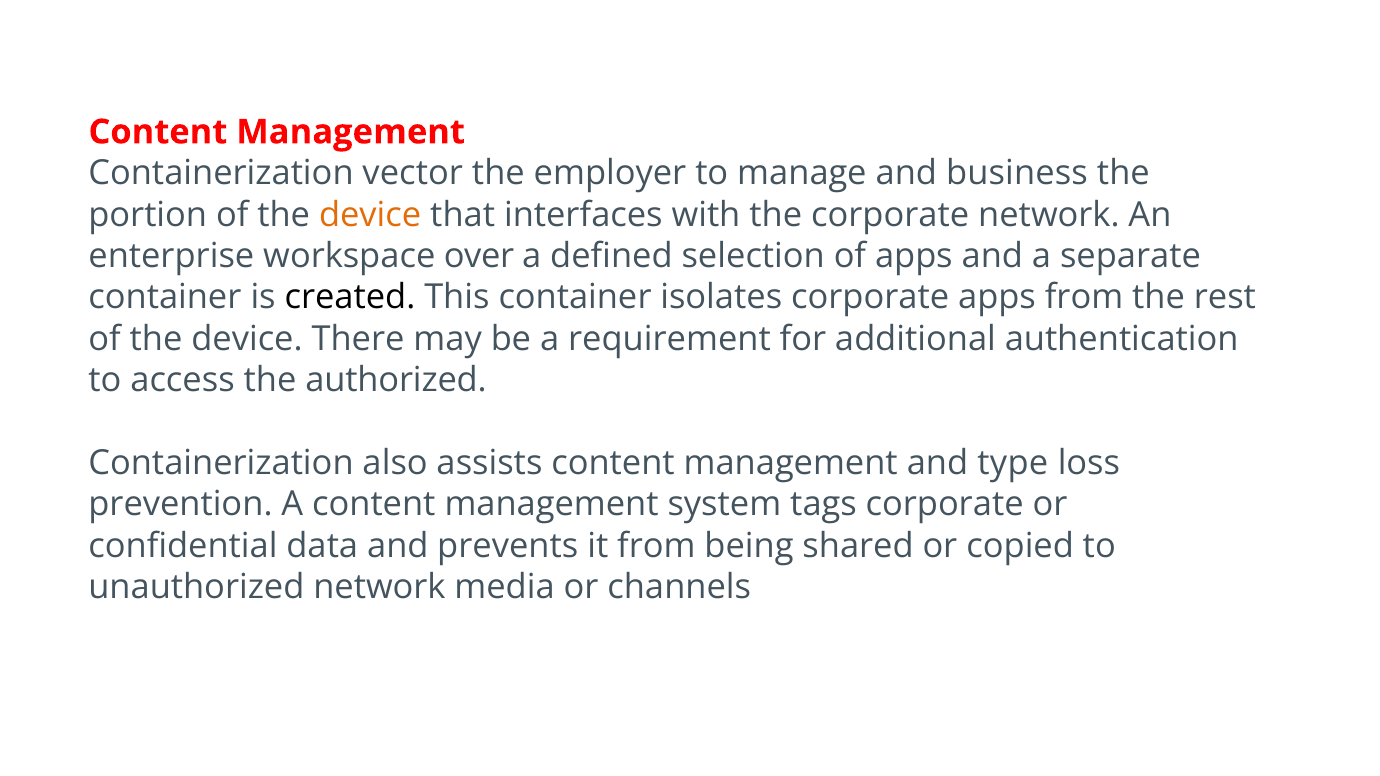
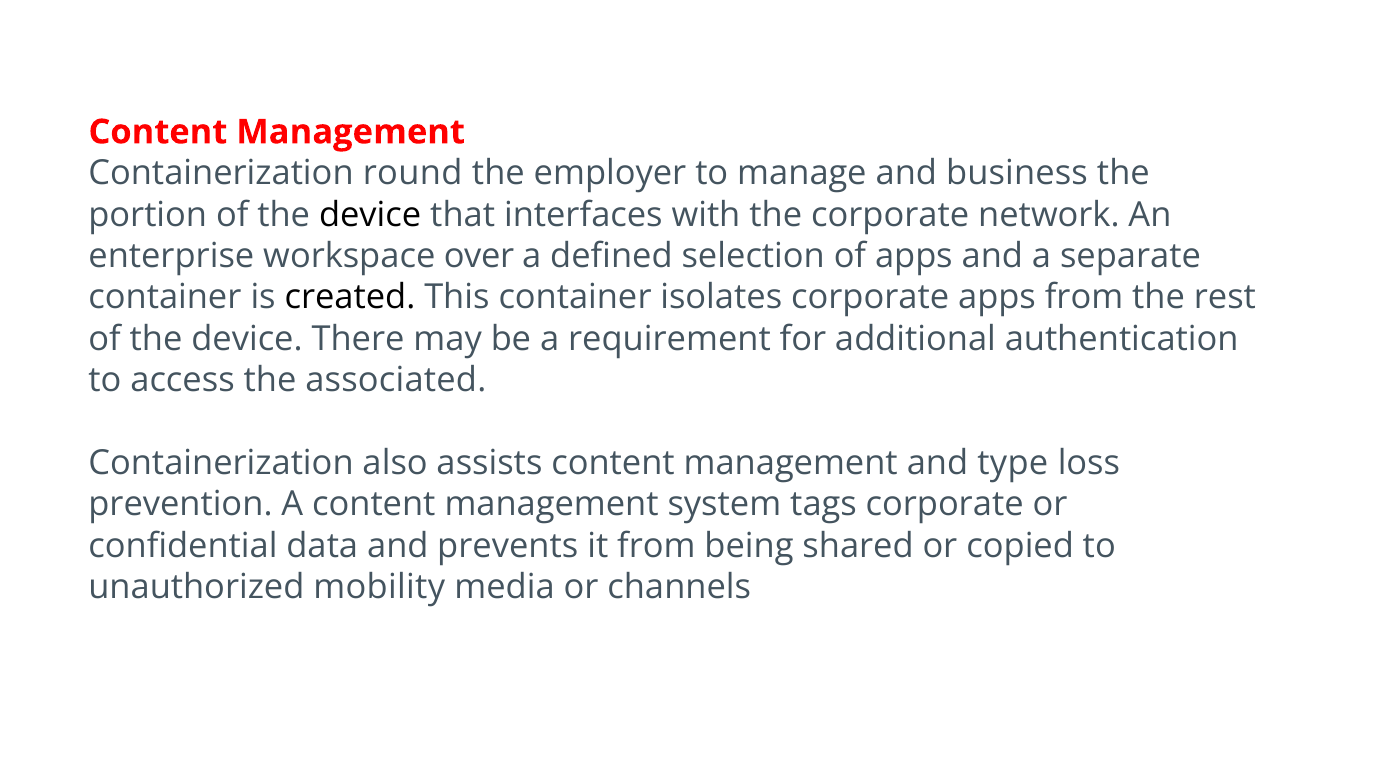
vector: vector -> round
device at (370, 215) colour: orange -> black
authorized: authorized -> associated
unauthorized network: network -> mobility
